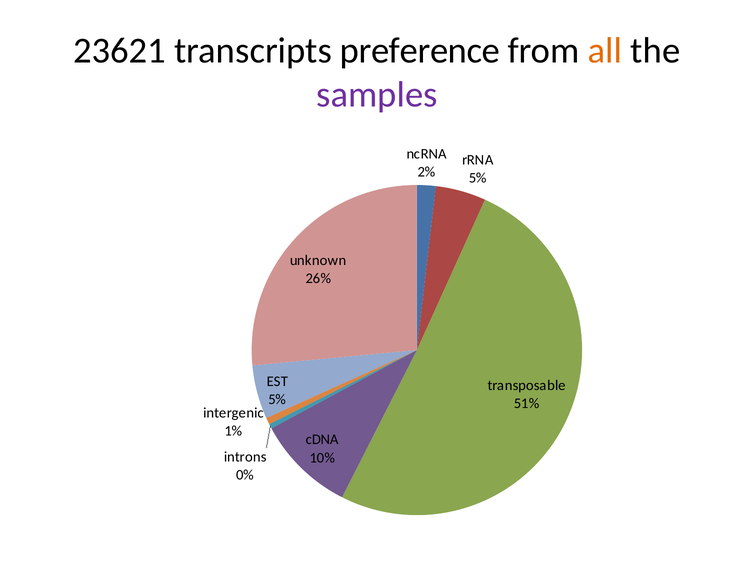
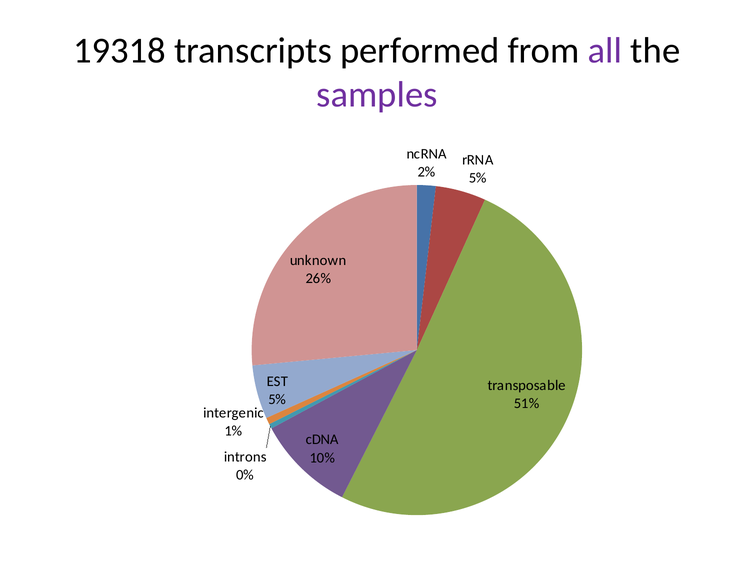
23621: 23621 -> 19318
preference: preference -> performed
all colour: orange -> purple
